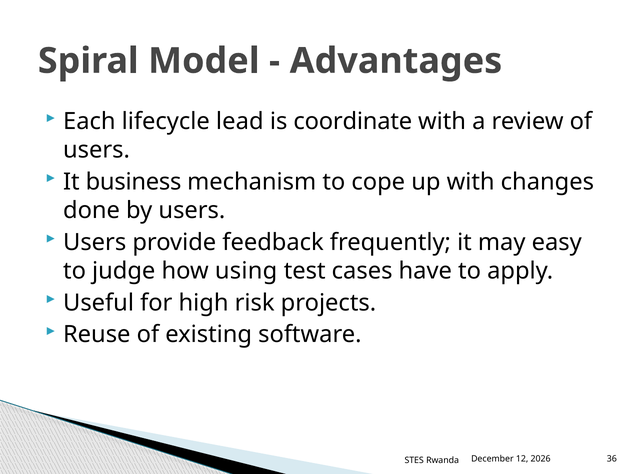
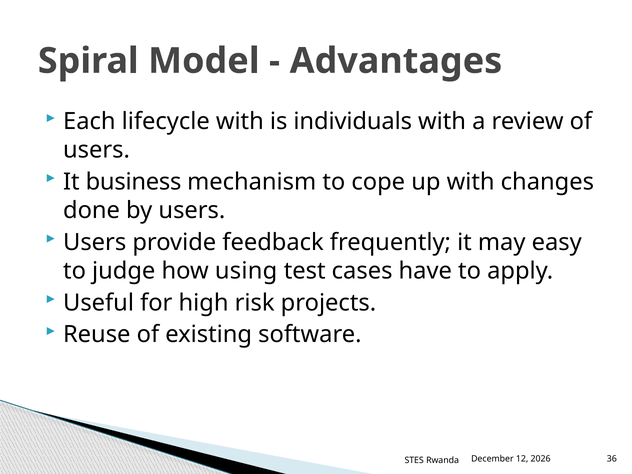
lifecycle lead: lead -> with
coordinate: coordinate -> individuals
